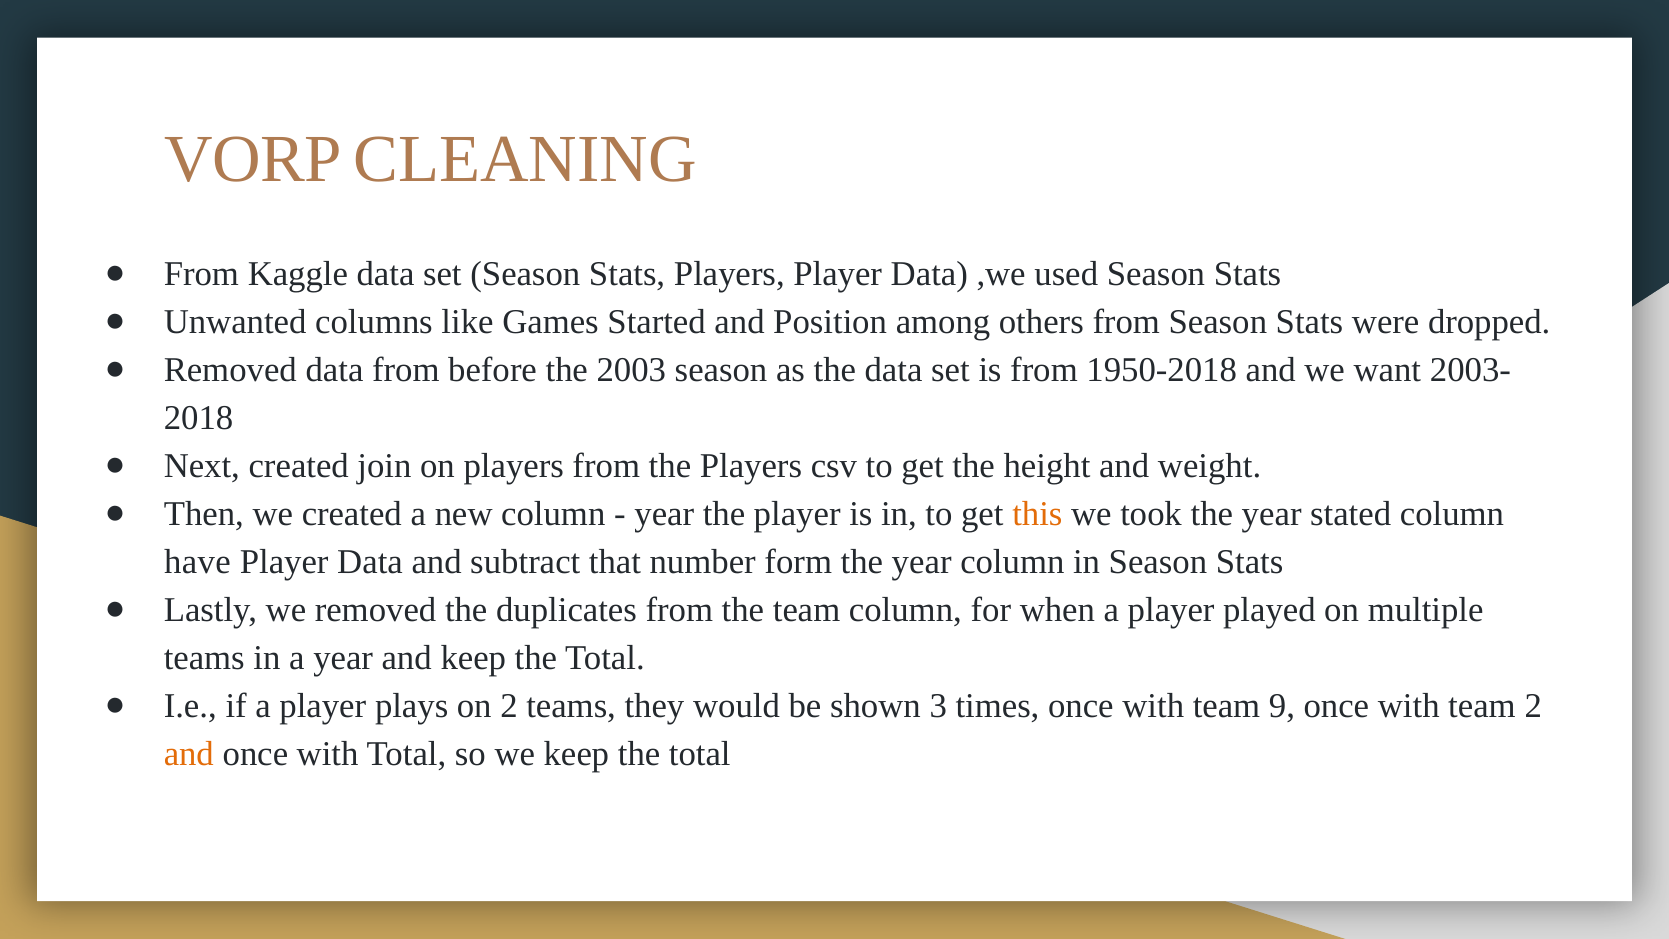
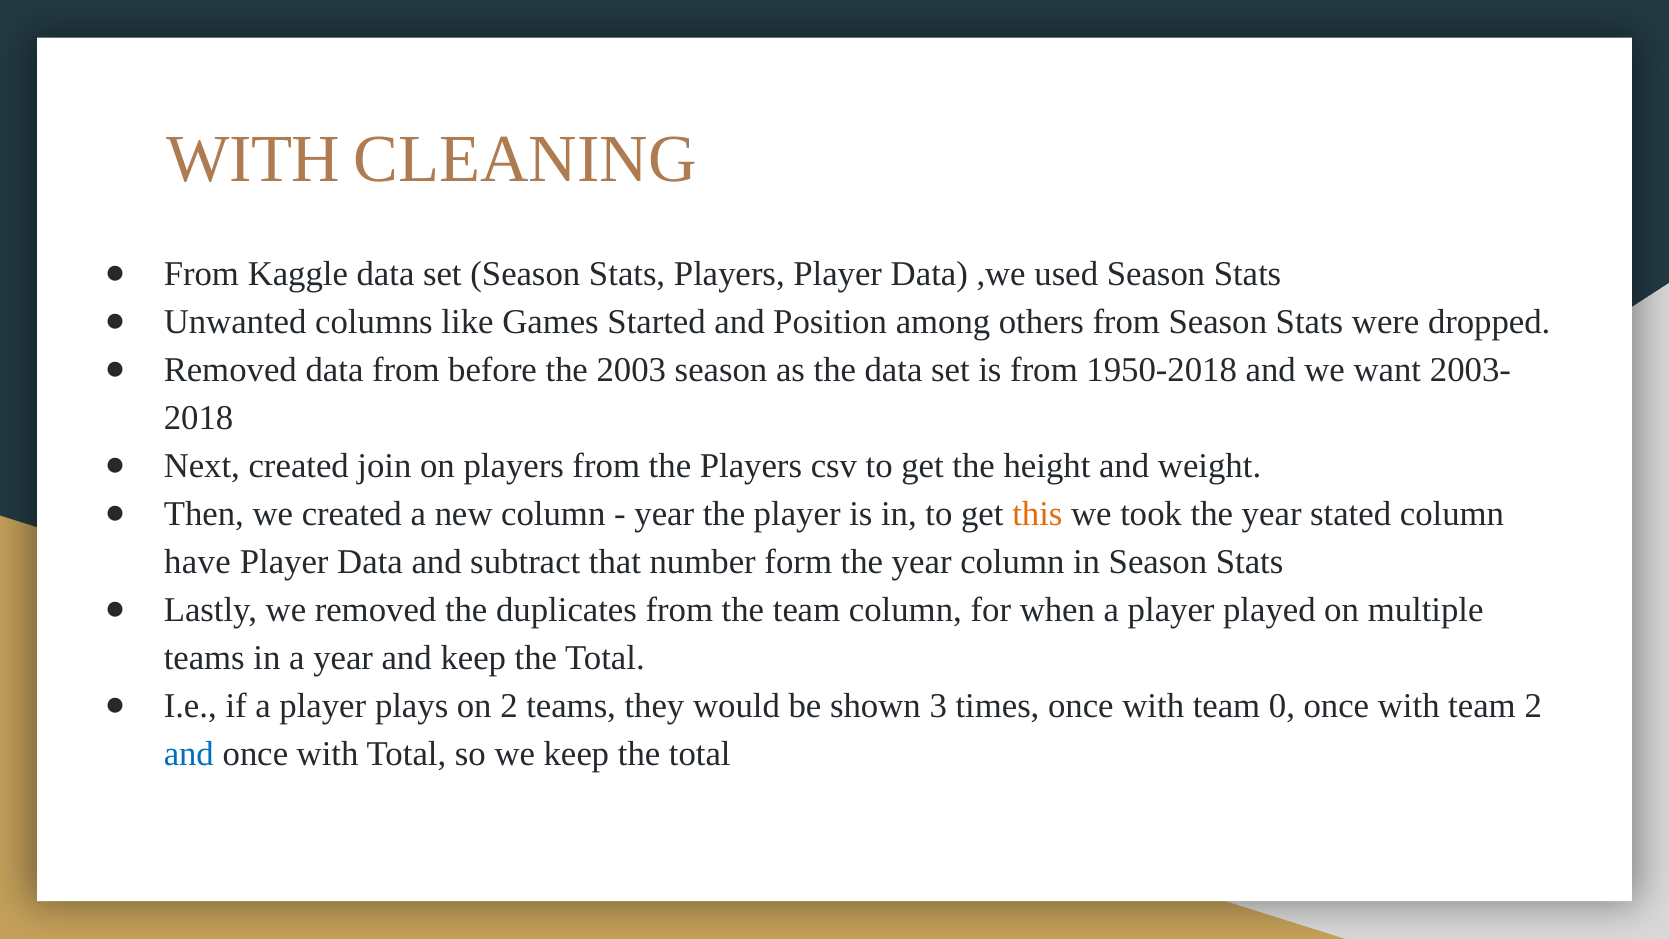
VORP at (253, 160): VORP -> WITH
9: 9 -> 0
and at (189, 754) colour: orange -> blue
